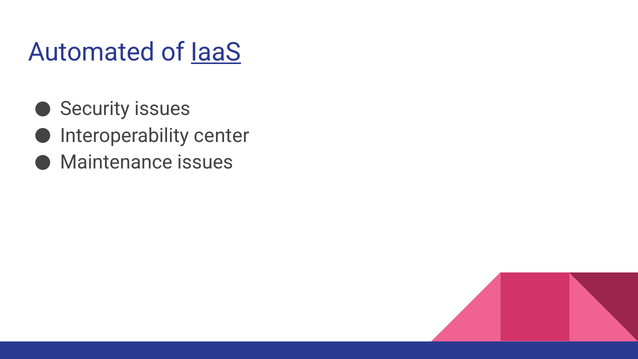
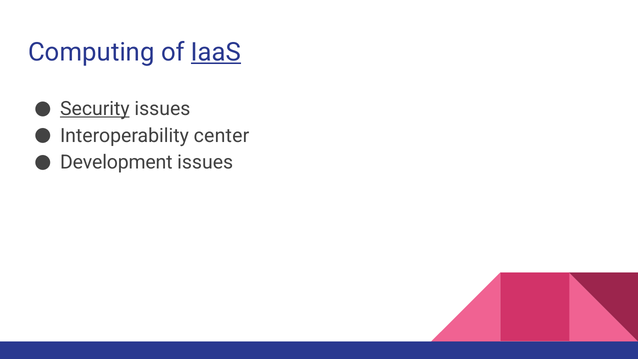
Automated: Automated -> Computing
Security underline: none -> present
Maintenance: Maintenance -> Development
